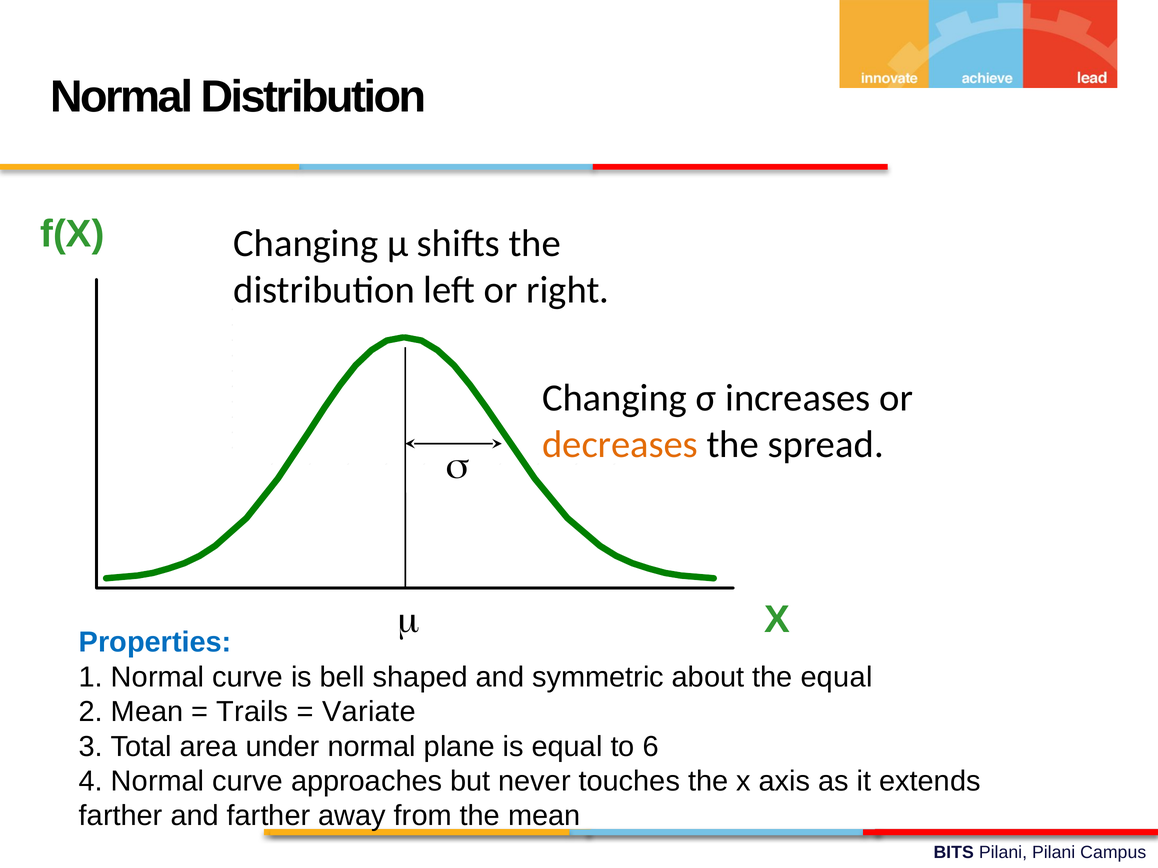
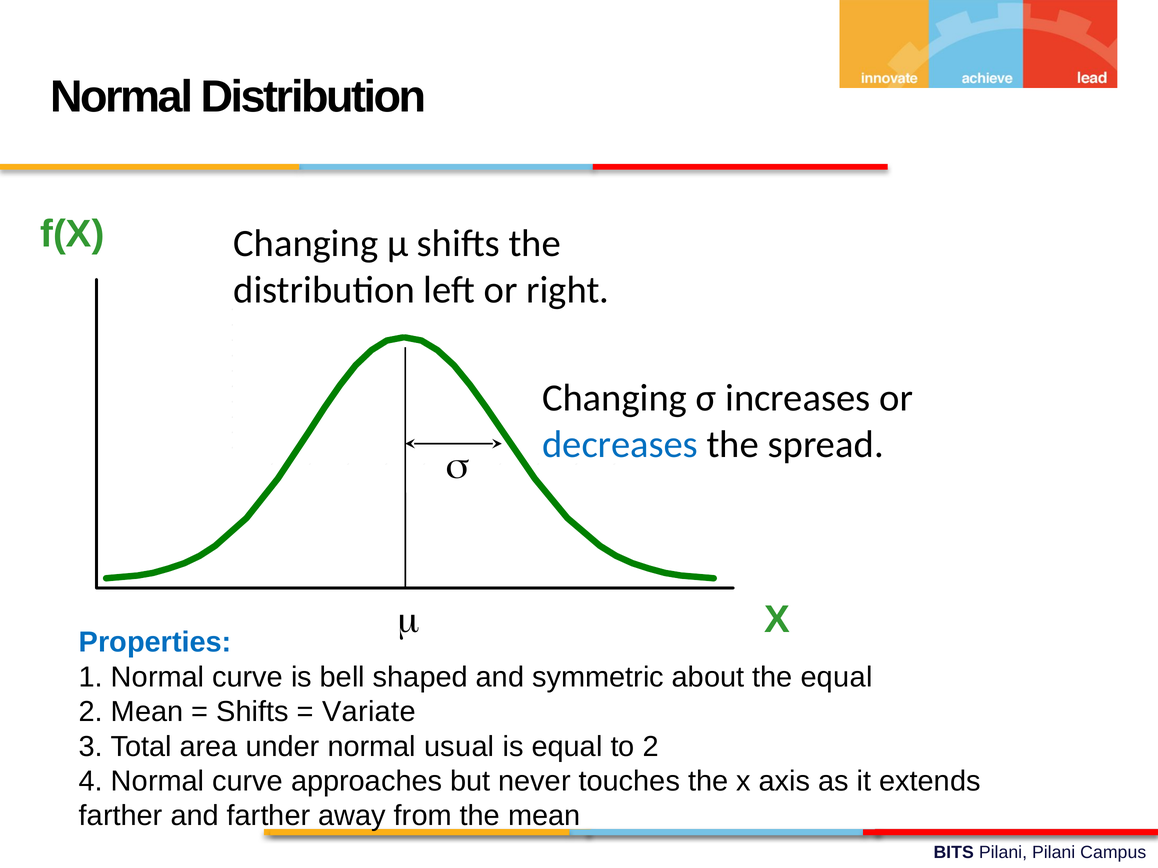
decreases colour: orange -> blue
Trails at (252, 712): Trails -> Shifts
plane: plane -> usual
to 6: 6 -> 2
